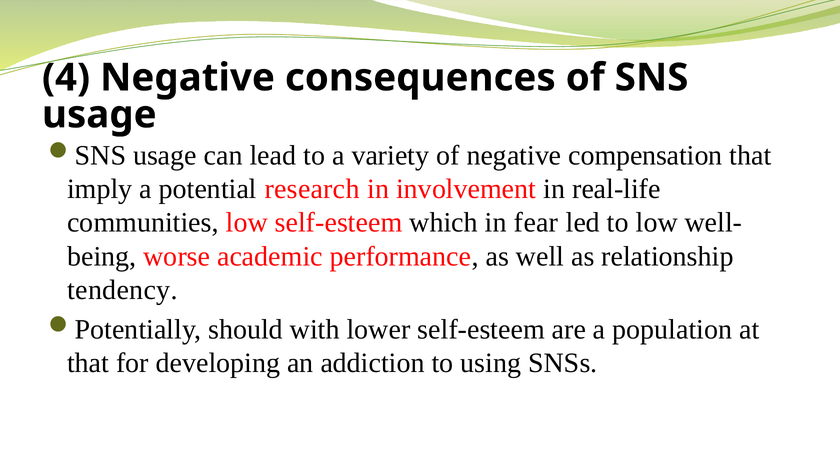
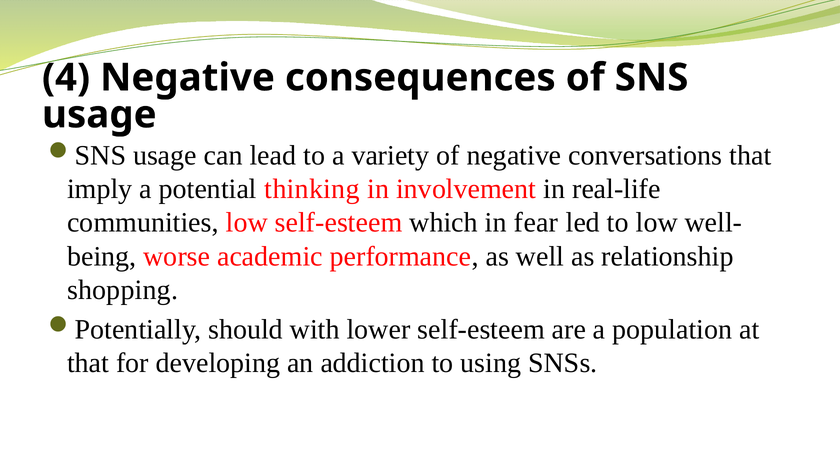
compensation: compensation -> conversations
research: research -> thinking
tendency: tendency -> shopping
